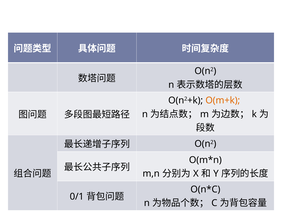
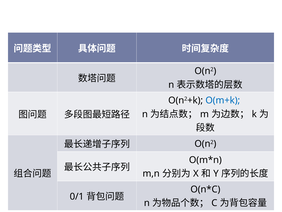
O(m+k colour: orange -> blue
